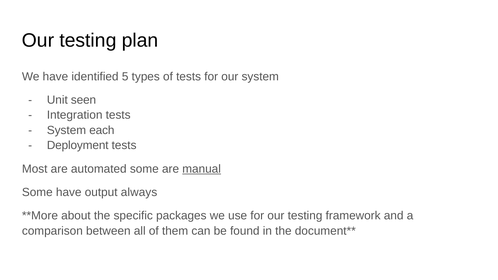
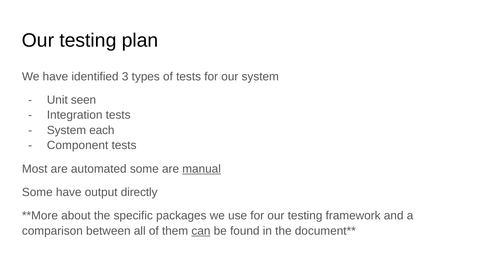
5: 5 -> 3
Deployment: Deployment -> Component
always: always -> directly
can underline: none -> present
